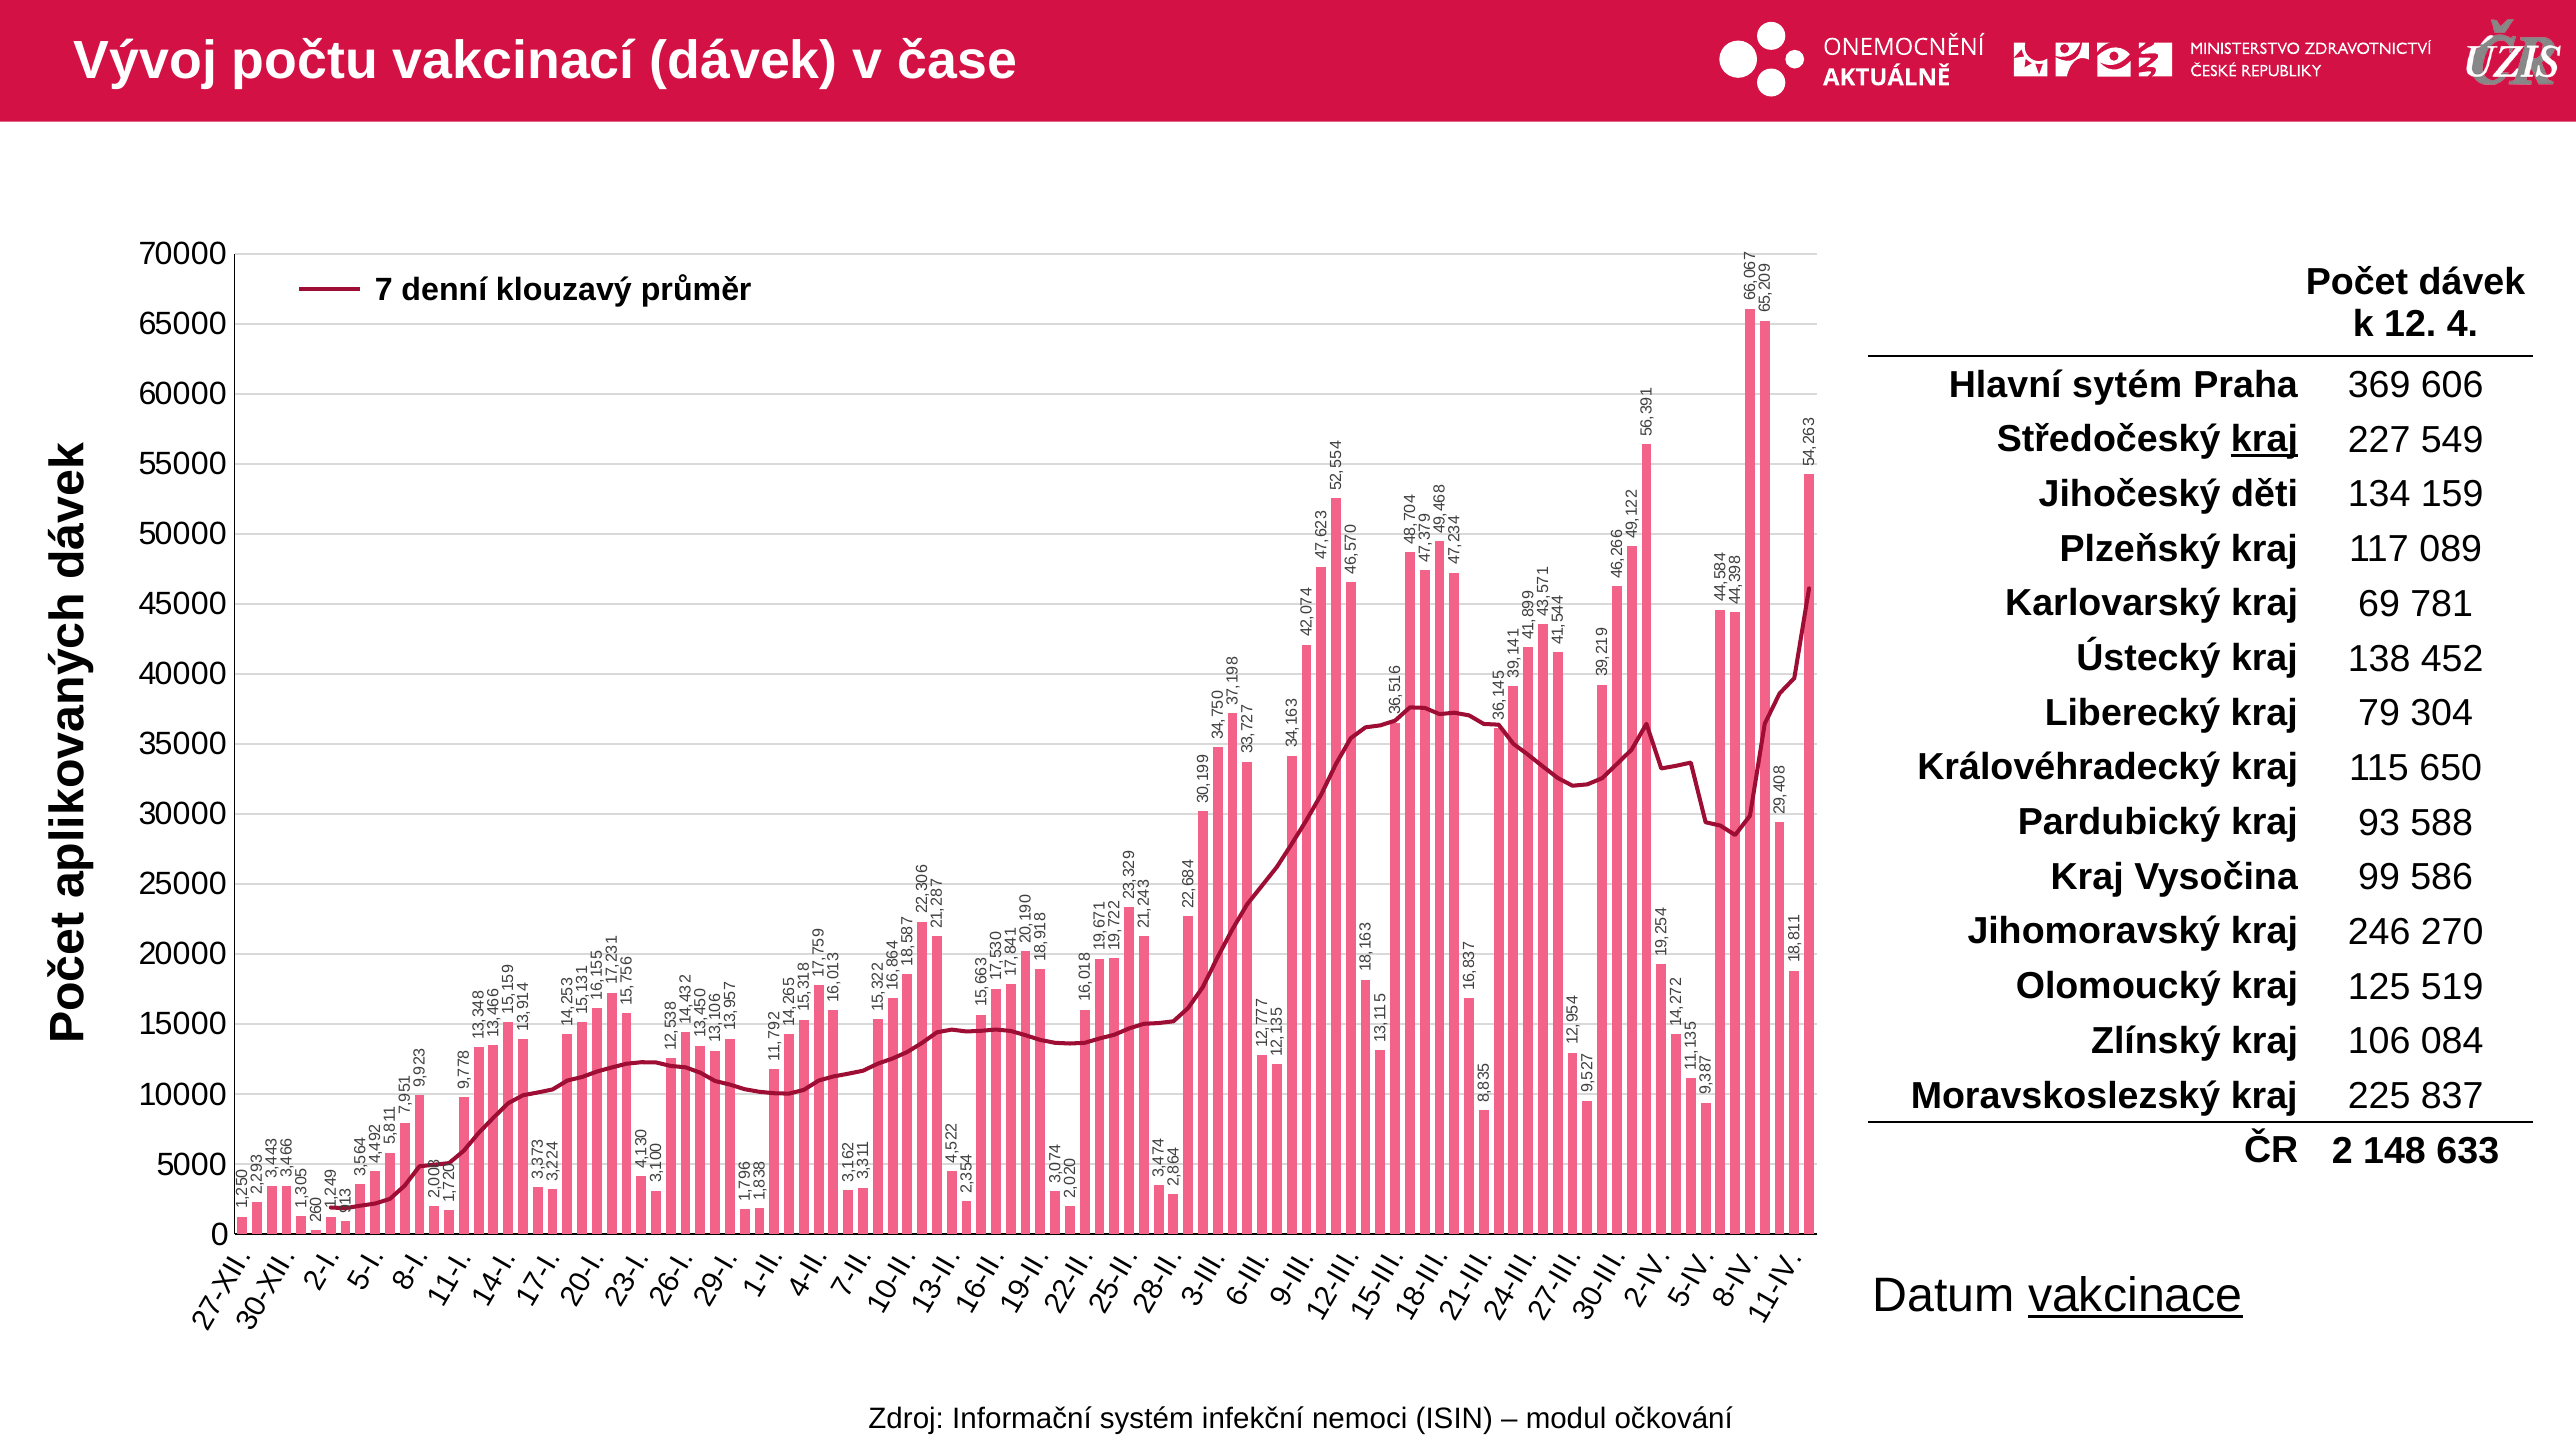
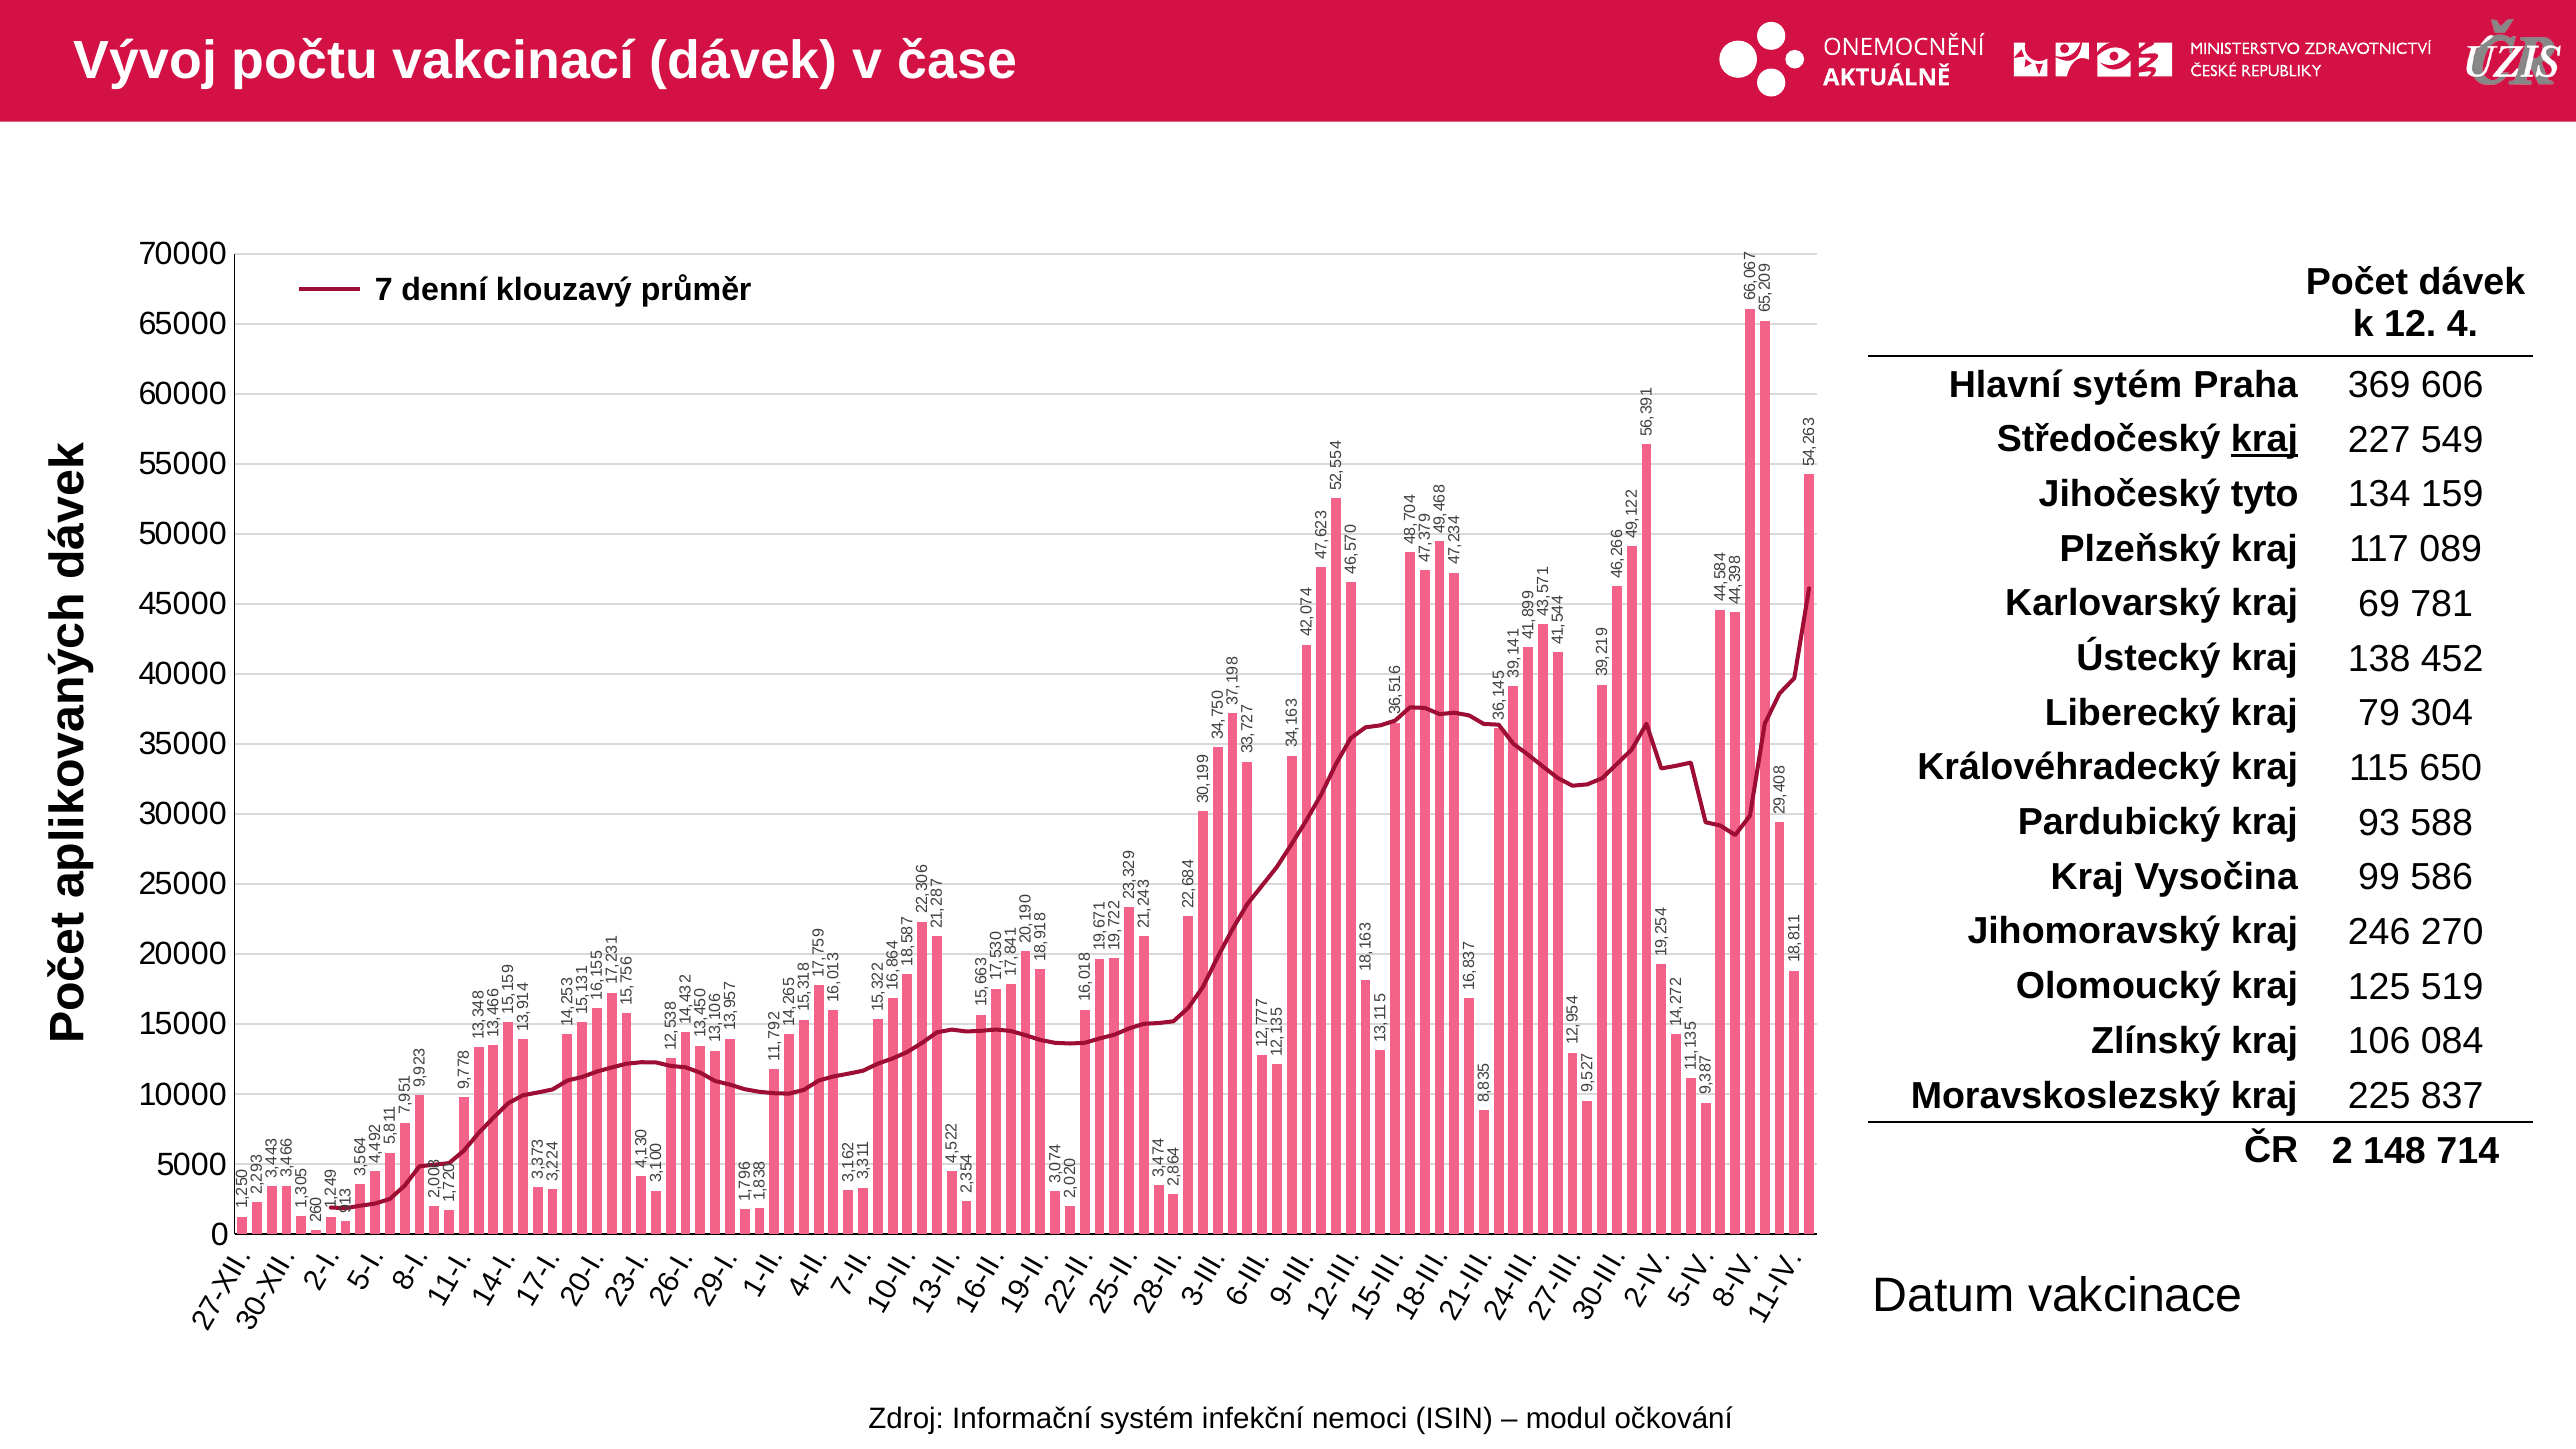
děti: děti -> tyto
633: 633 -> 714
vakcinace underline: present -> none
